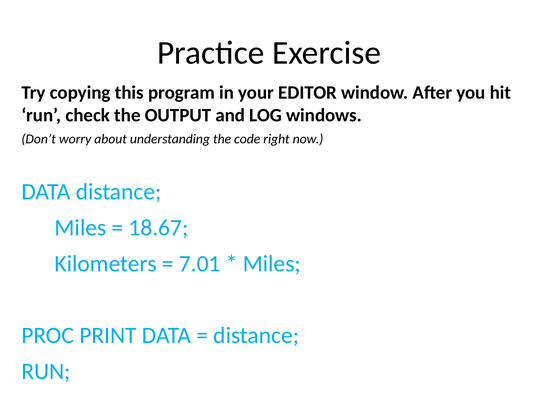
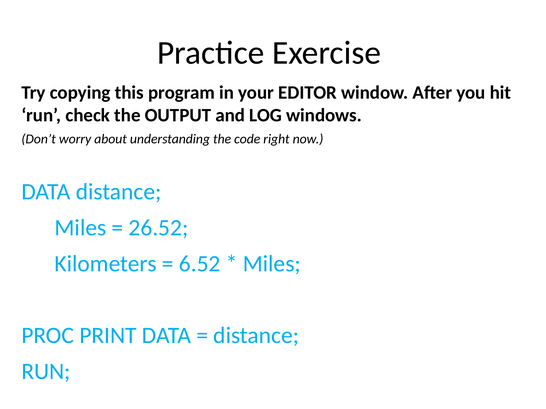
18.67: 18.67 -> 26.52
7.01: 7.01 -> 6.52
